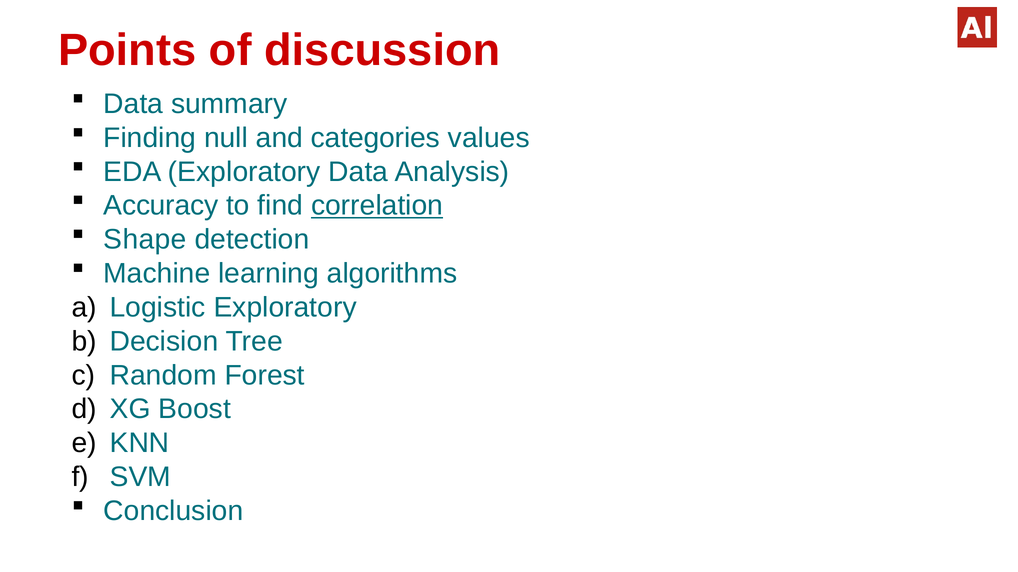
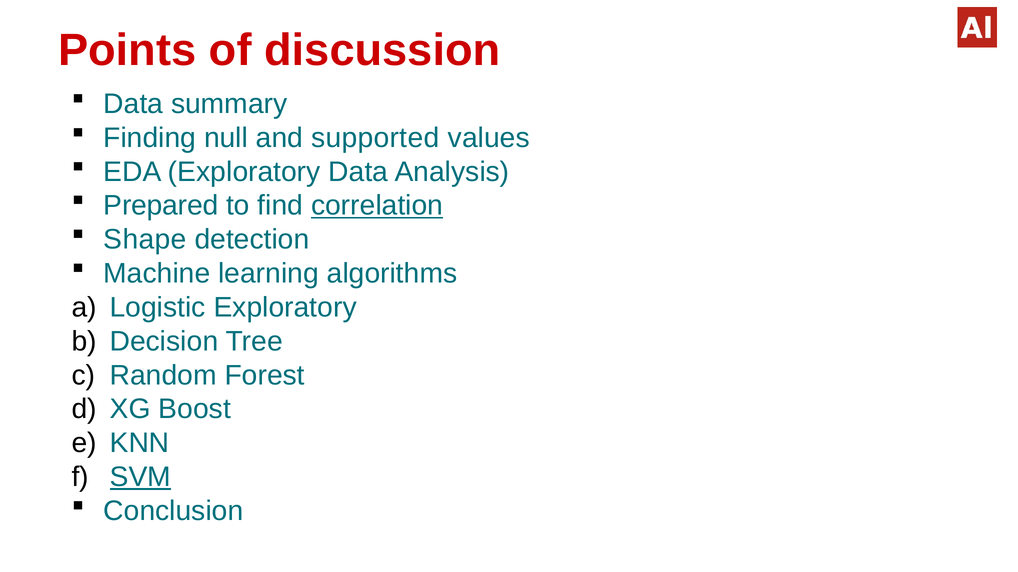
categories: categories -> supported
Accuracy: Accuracy -> Prepared
SVM underline: none -> present
